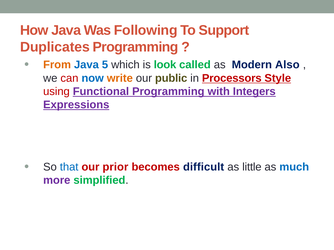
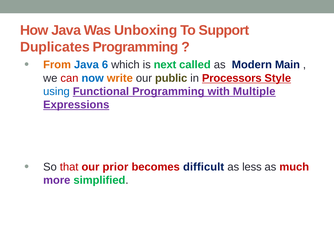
Following: Following -> Unboxing
5: 5 -> 6
look: look -> next
Also: Also -> Main
using colour: red -> blue
Integers: Integers -> Multiple
that colour: blue -> red
little: little -> less
much colour: blue -> red
